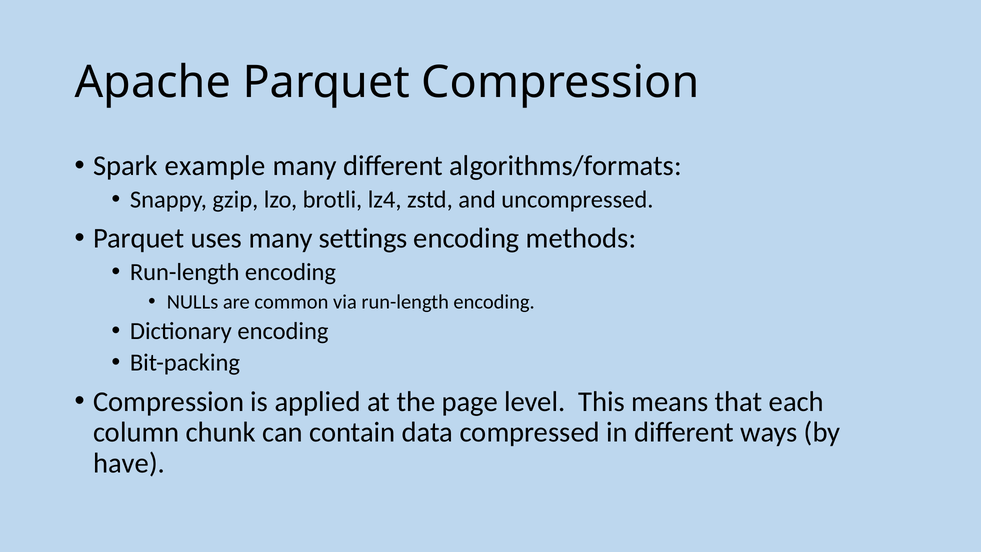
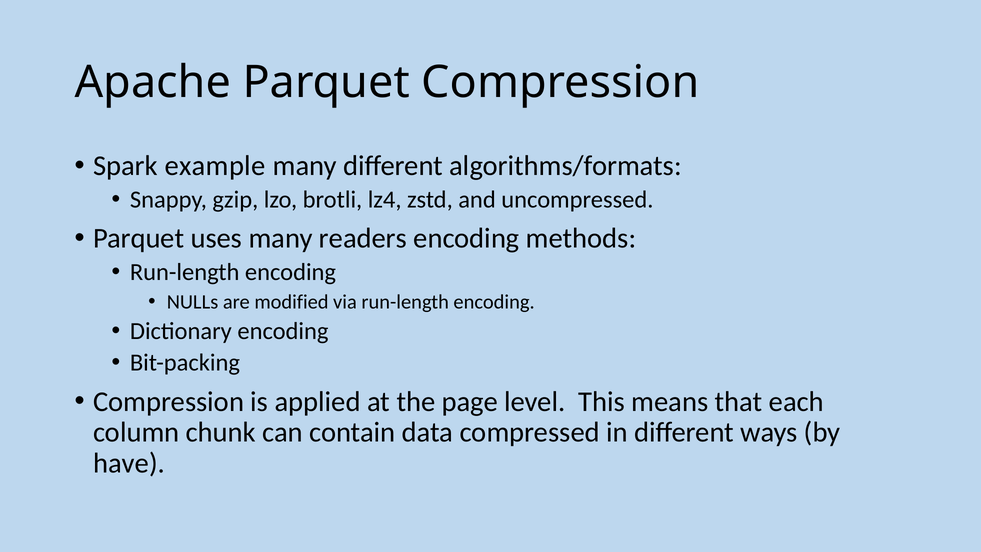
settings: settings -> readers
common: common -> modified
